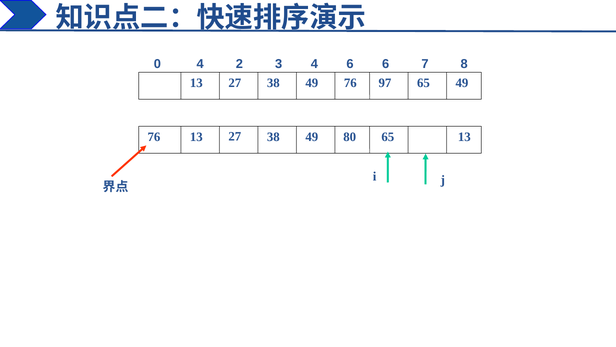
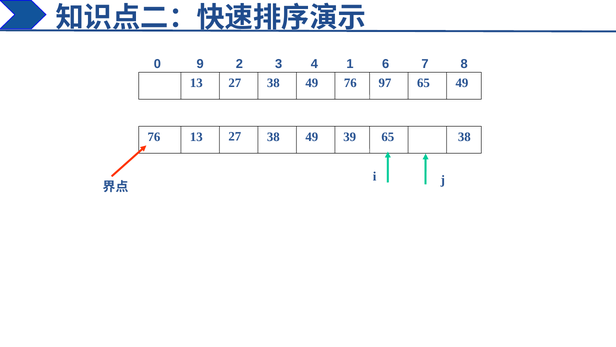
0 4: 4 -> 9
4 6: 6 -> 1
80: 80 -> 39
65 13: 13 -> 38
